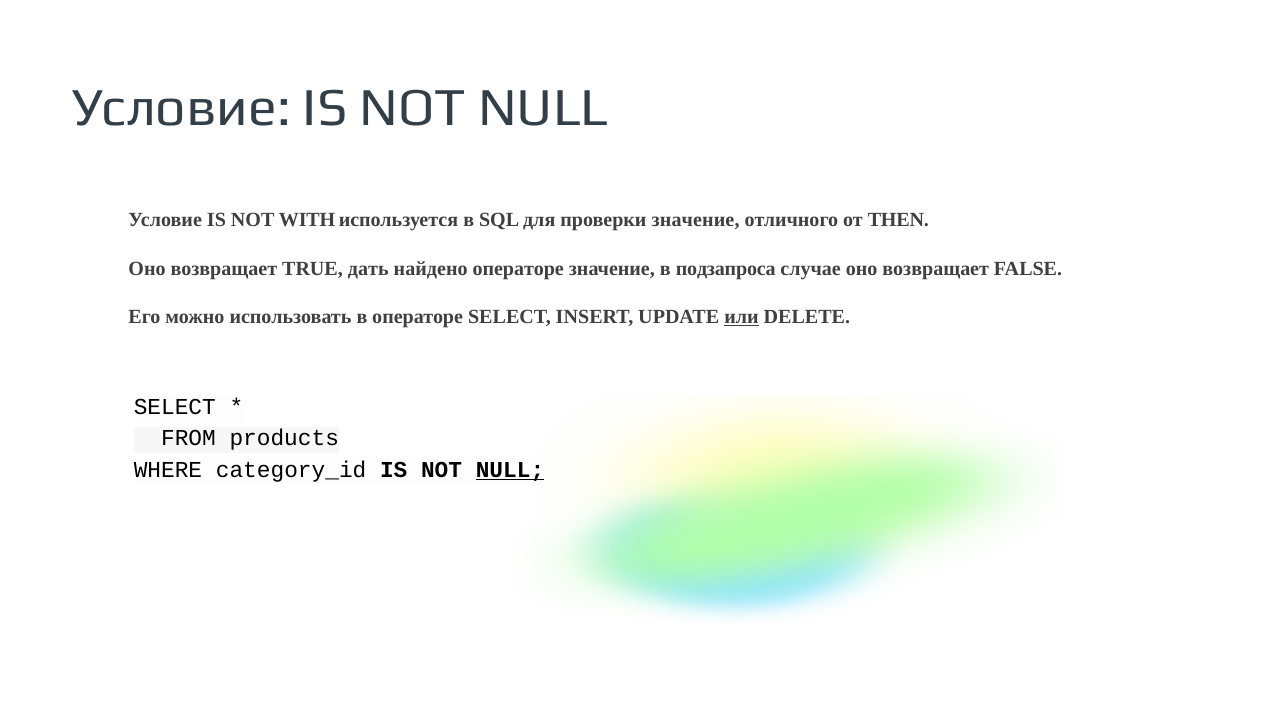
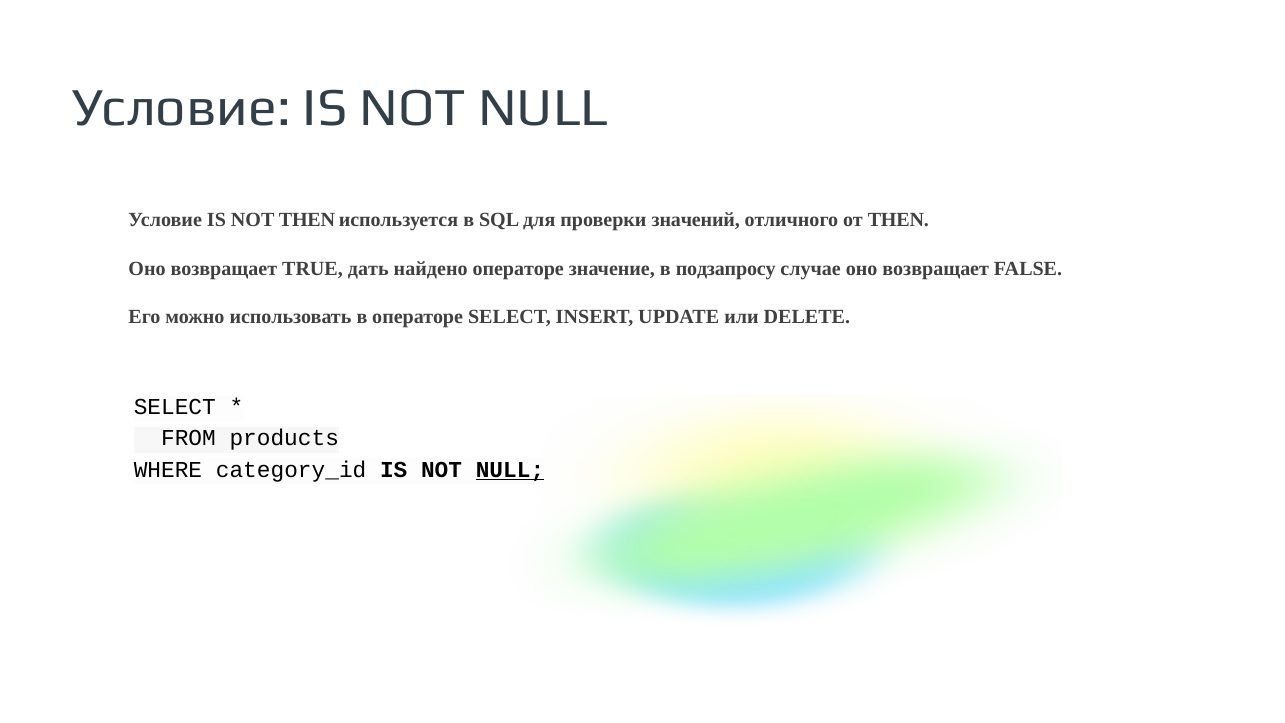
NOT WITH: WITH -> THEN
проверки значение: значение -> значений
подзапроса: подзапроса -> подзапросу
или underline: present -> none
